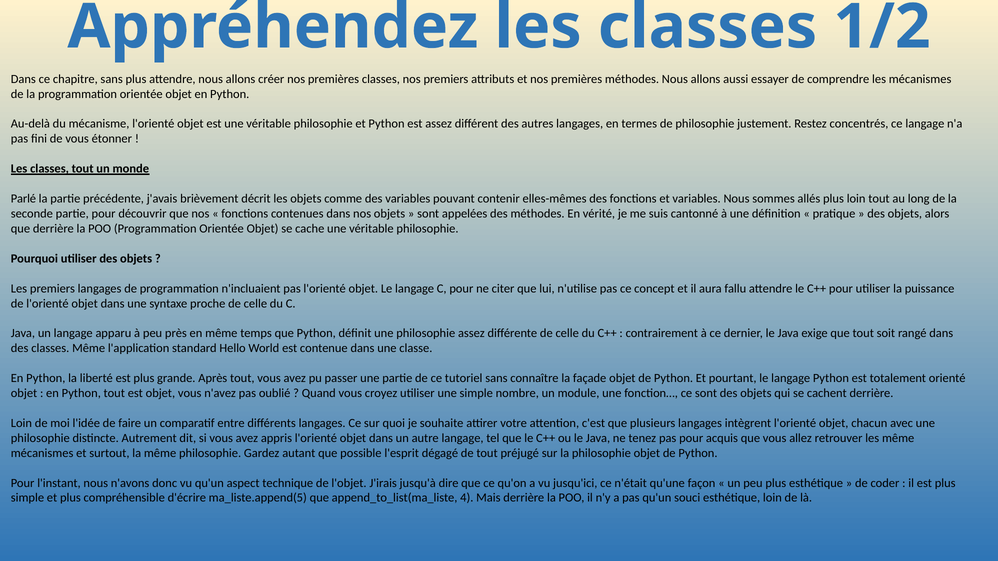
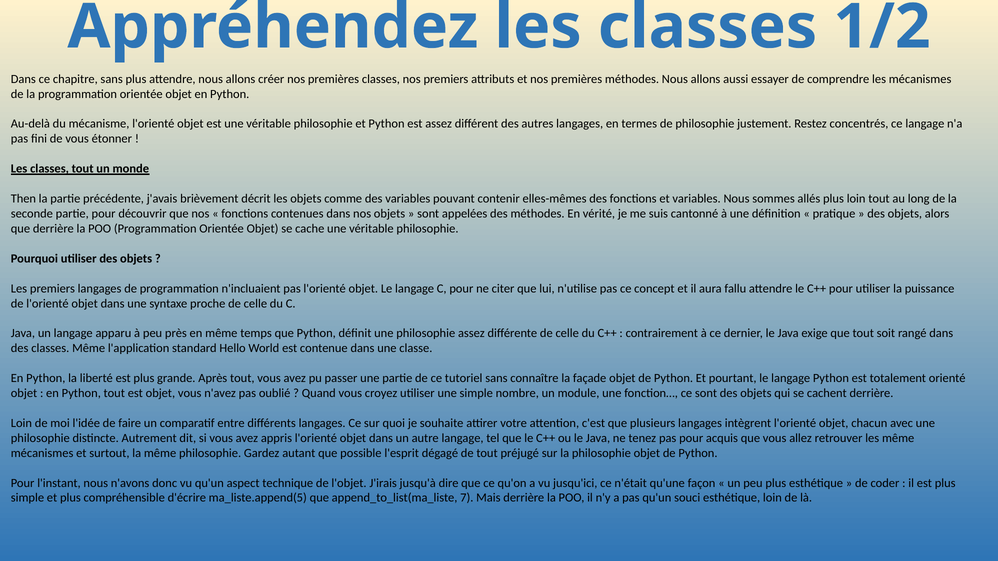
Parlé: Parlé -> Then
4: 4 -> 7
